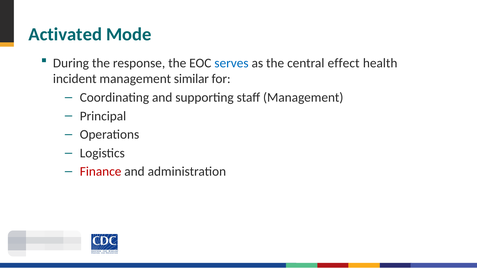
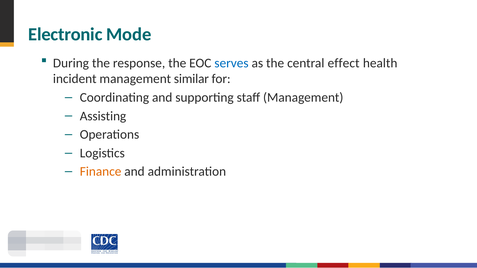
Activated: Activated -> Electronic
Principal: Principal -> Assisting
Finance colour: red -> orange
